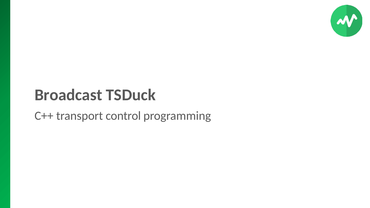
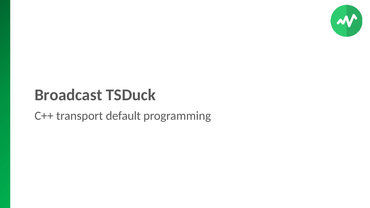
control: control -> default
